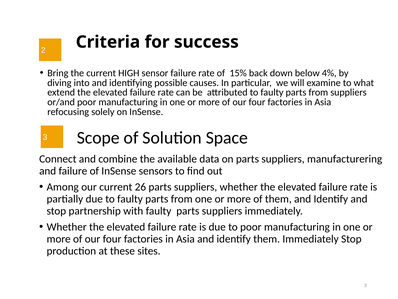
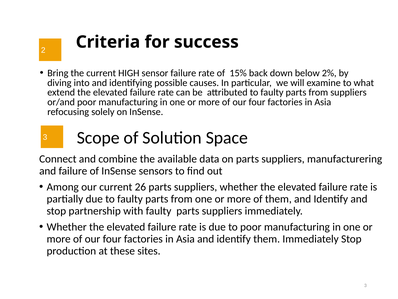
4%: 4% -> 2%
